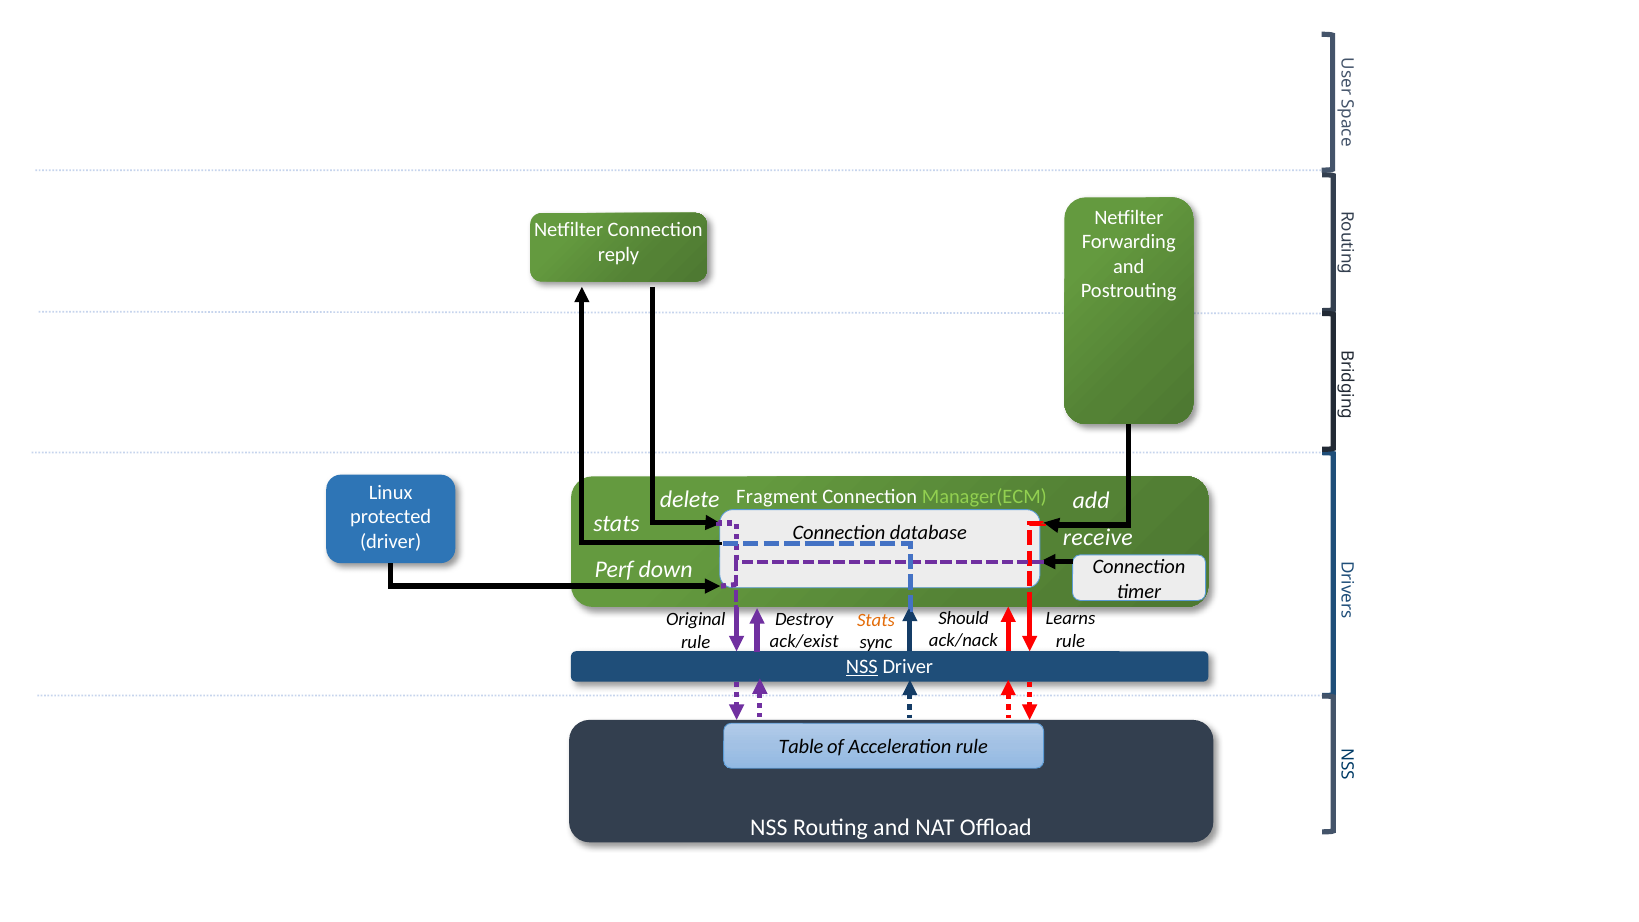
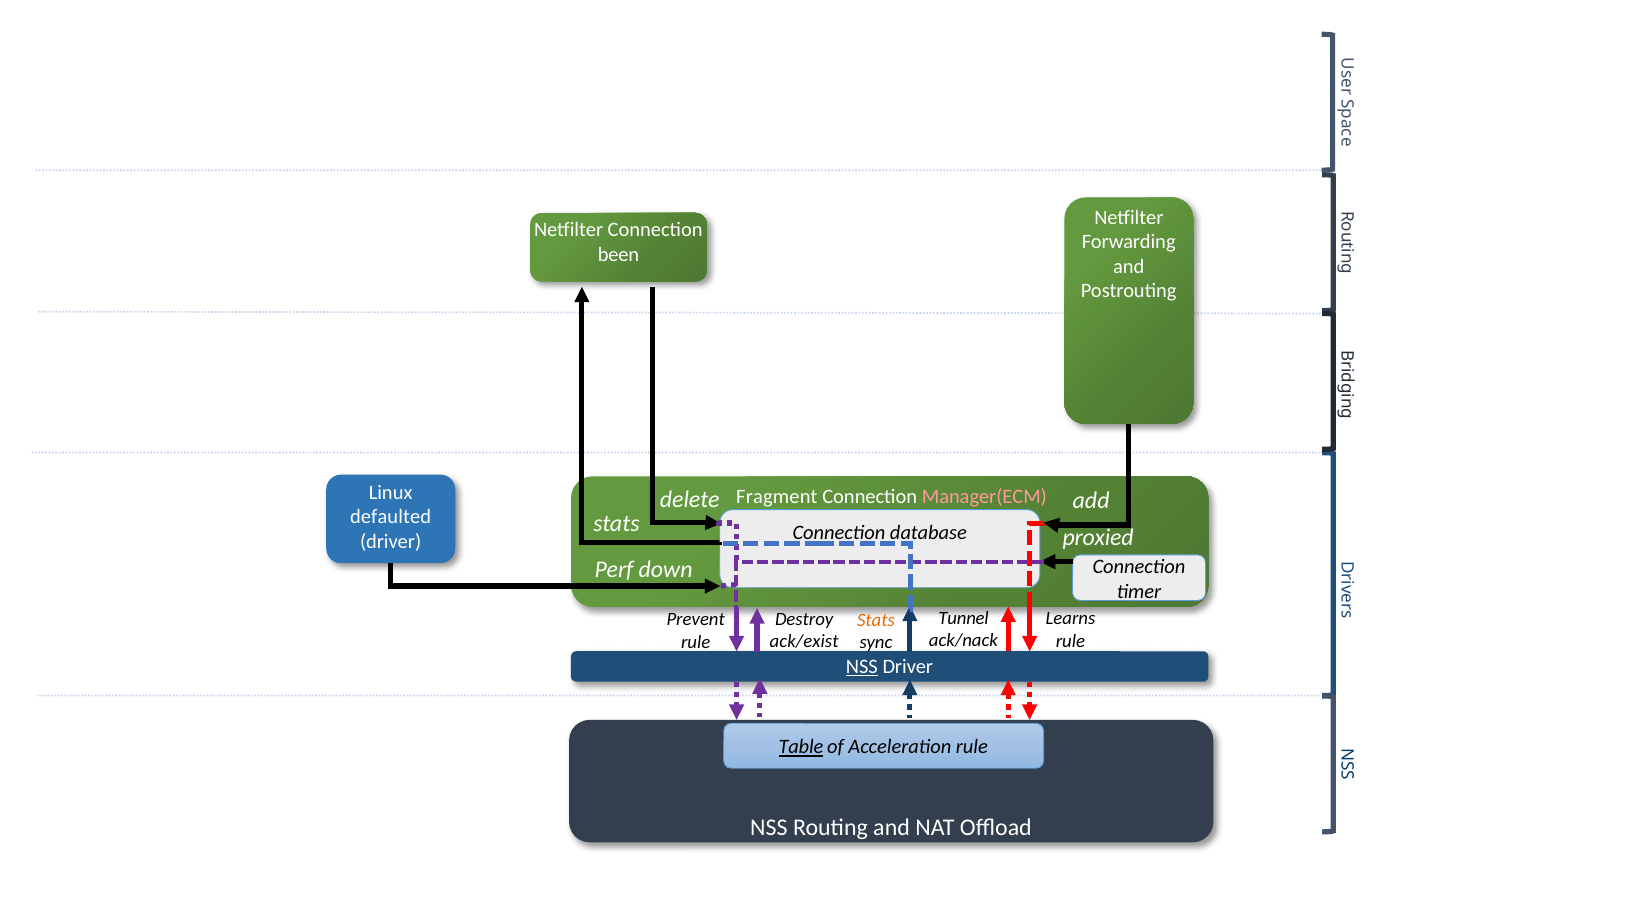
reply: reply -> been
Manager(ECM colour: light green -> pink
protected: protected -> defaulted
receive: receive -> proxied
Should: Should -> Tunnel
Original: Original -> Prevent
Table underline: none -> present
